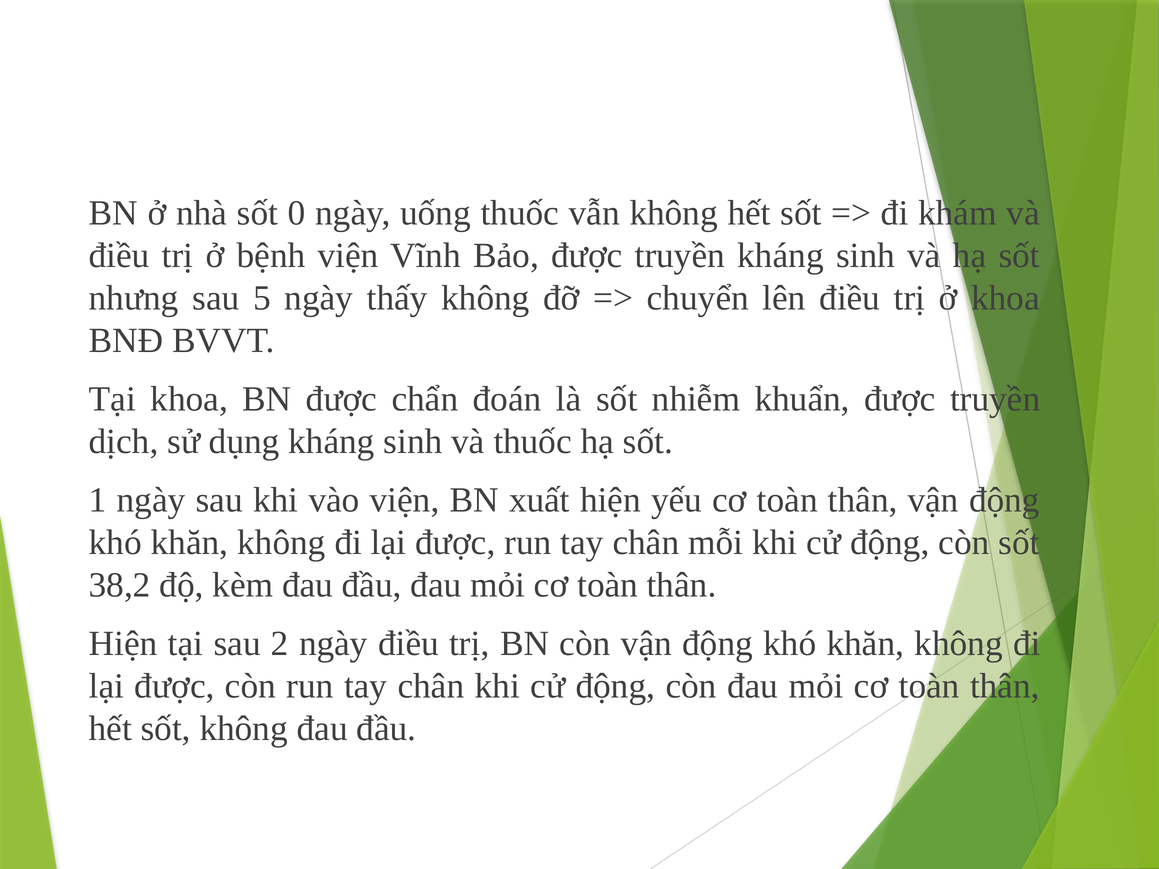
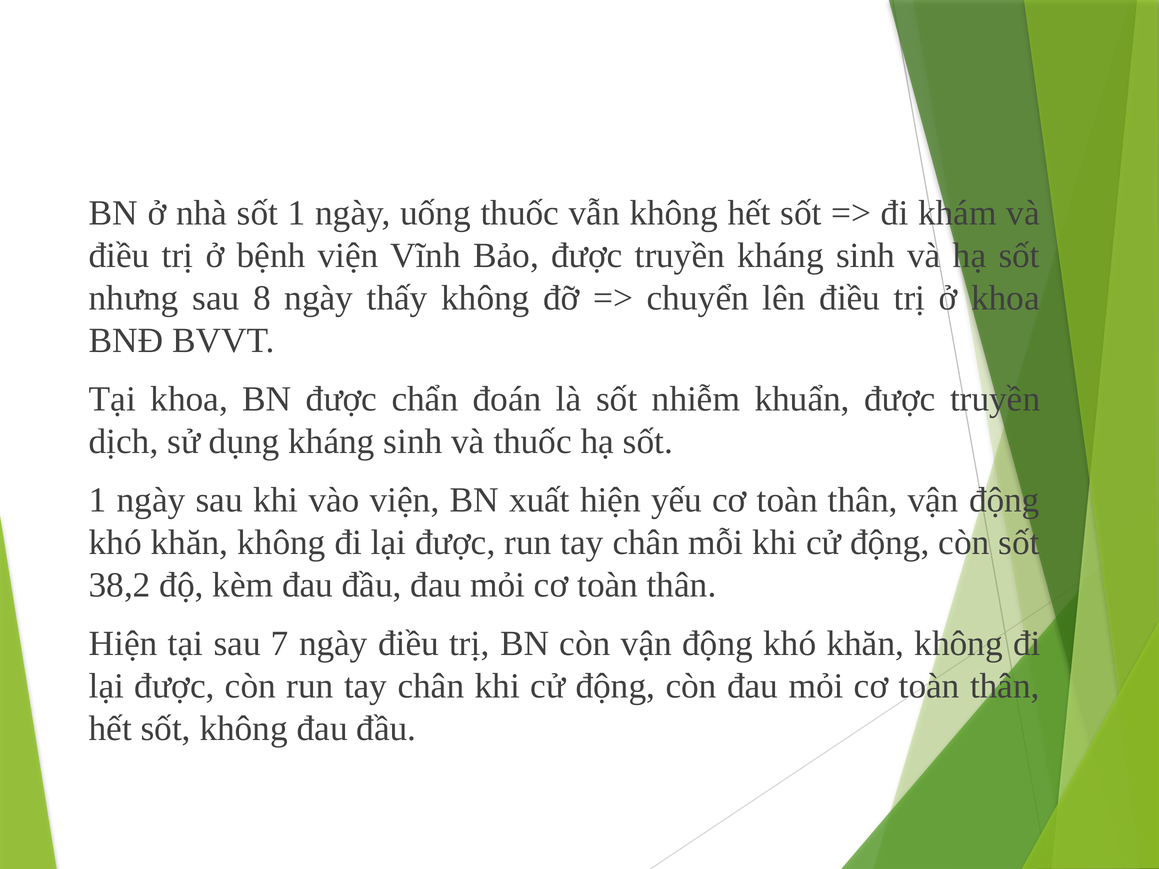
nhà sốt 0: 0 -> 1
5: 5 -> 8
2: 2 -> 7
